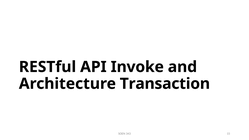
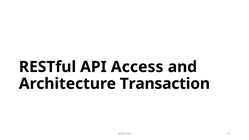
Invoke: Invoke -> Access
